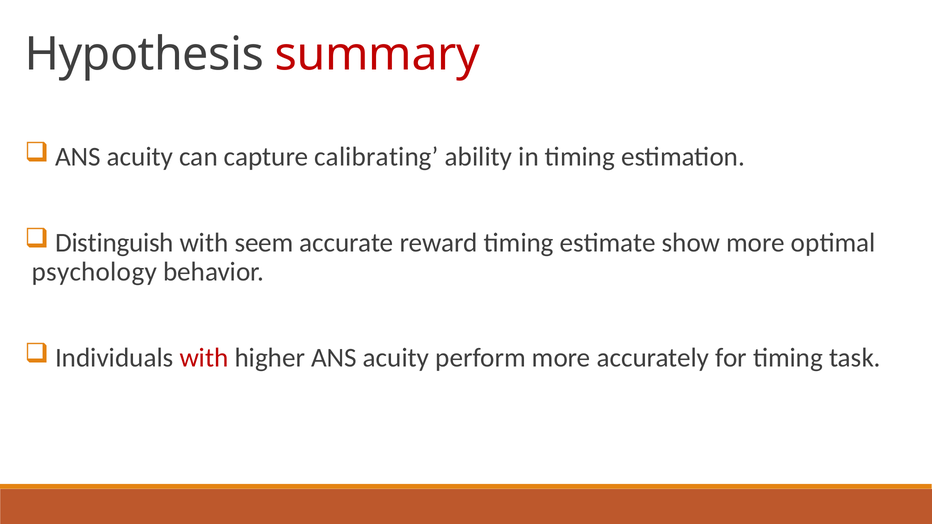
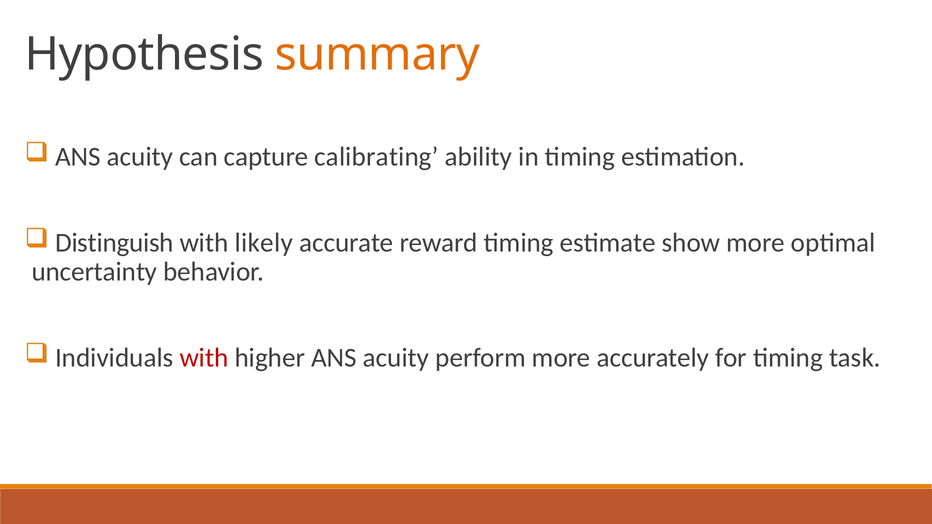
summary colour: red -> orange
seem: seem -> likely
psychology: psychology -> uncertainty
